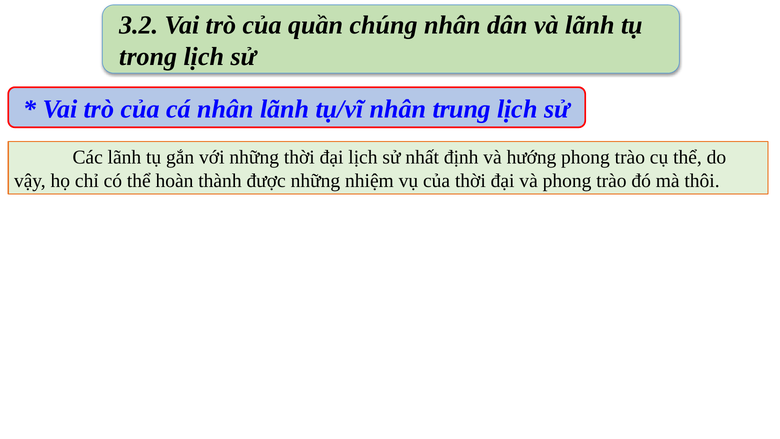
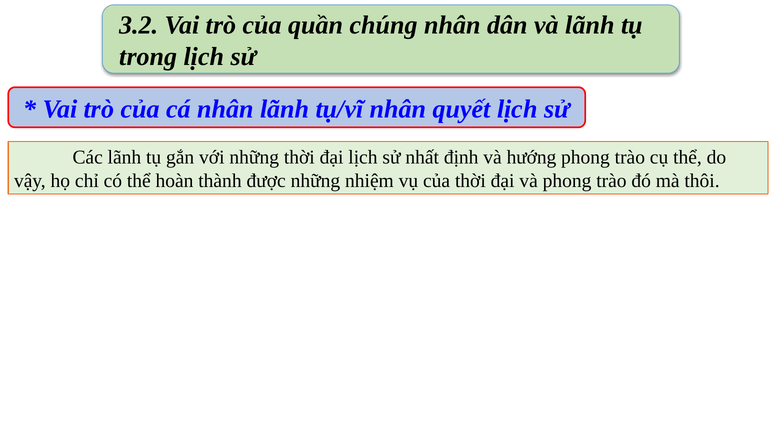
trung: trung -> quyết
